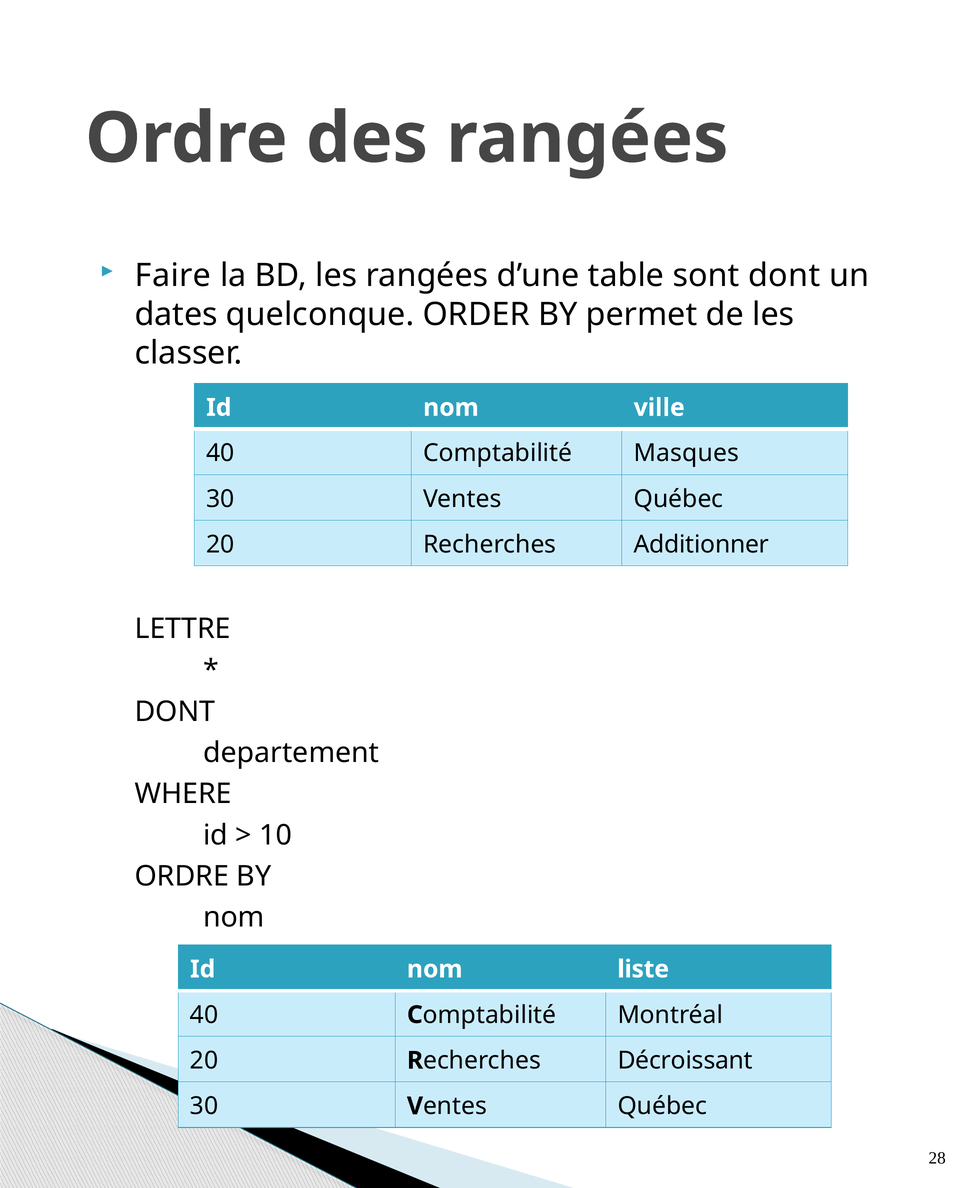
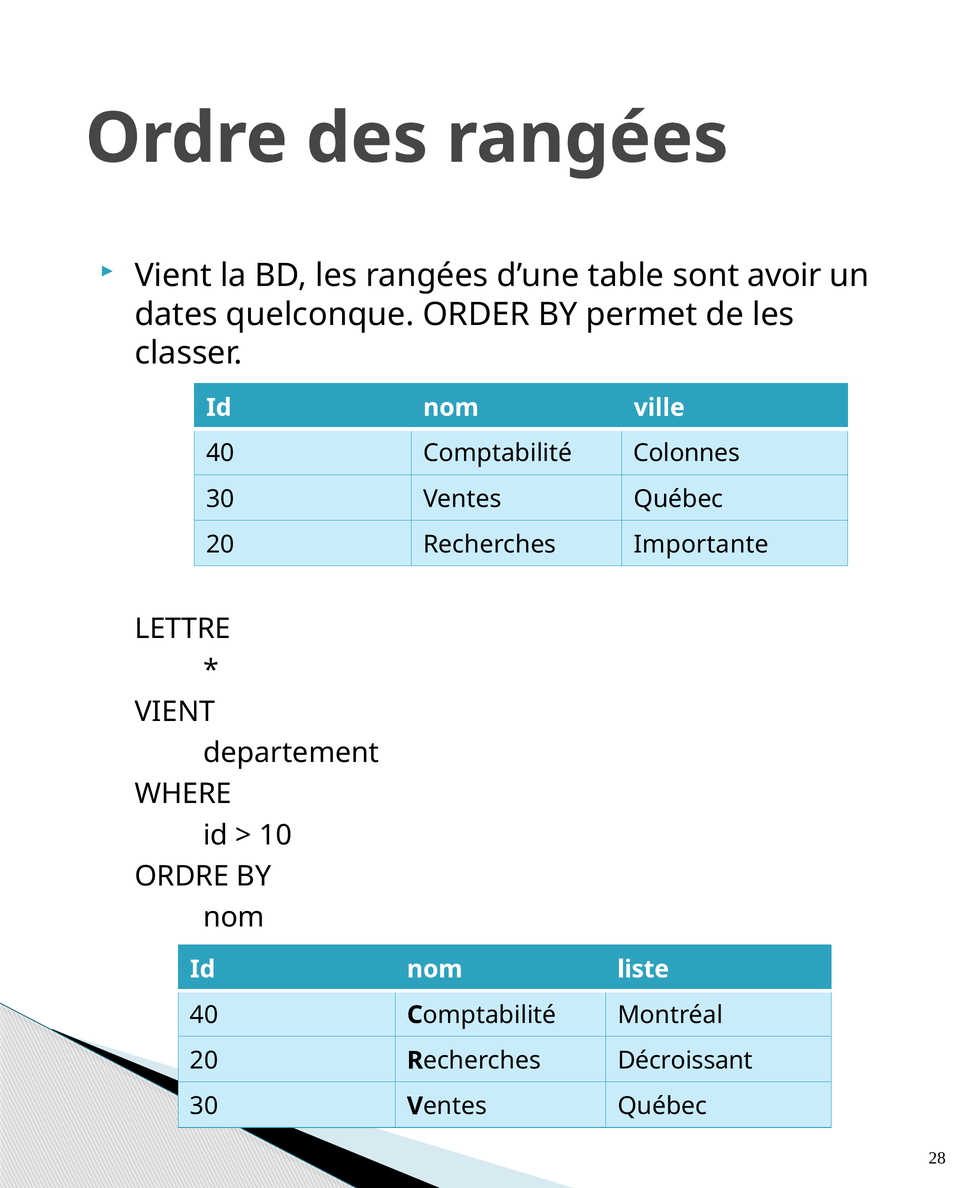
Faire at (173, 275): Faire -> Vient
sont dont: dont -> avoir
Masques: Masques -> Colonnes
Additionner: Additionner -> Importante
DONT at (175, 712): DONT -> VIENT
